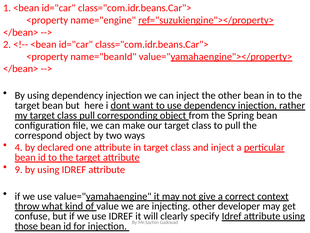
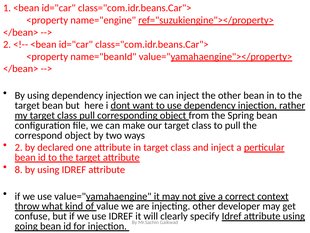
4 at (19, 147): 4 -> 2
9: 9 -> 8
those: those -> going
